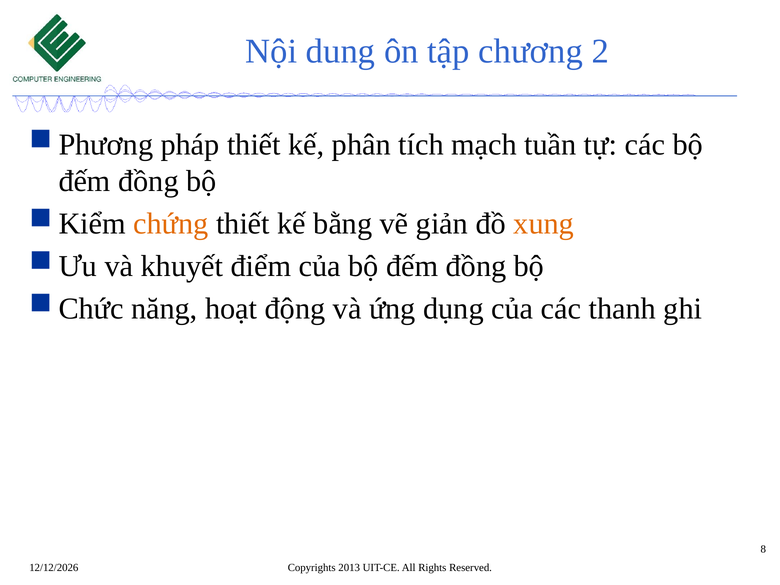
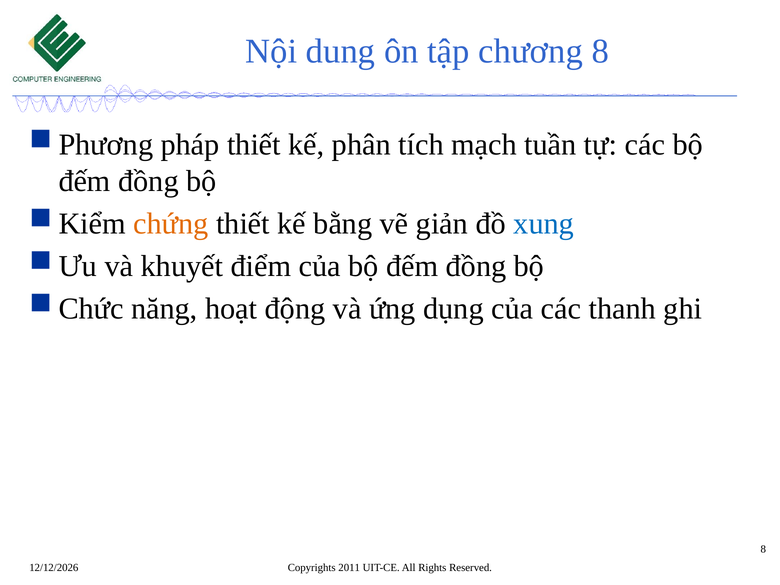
chương 2: 2 -> 8
xung colour: orange -> blue
2013: 2013 -> 2011
